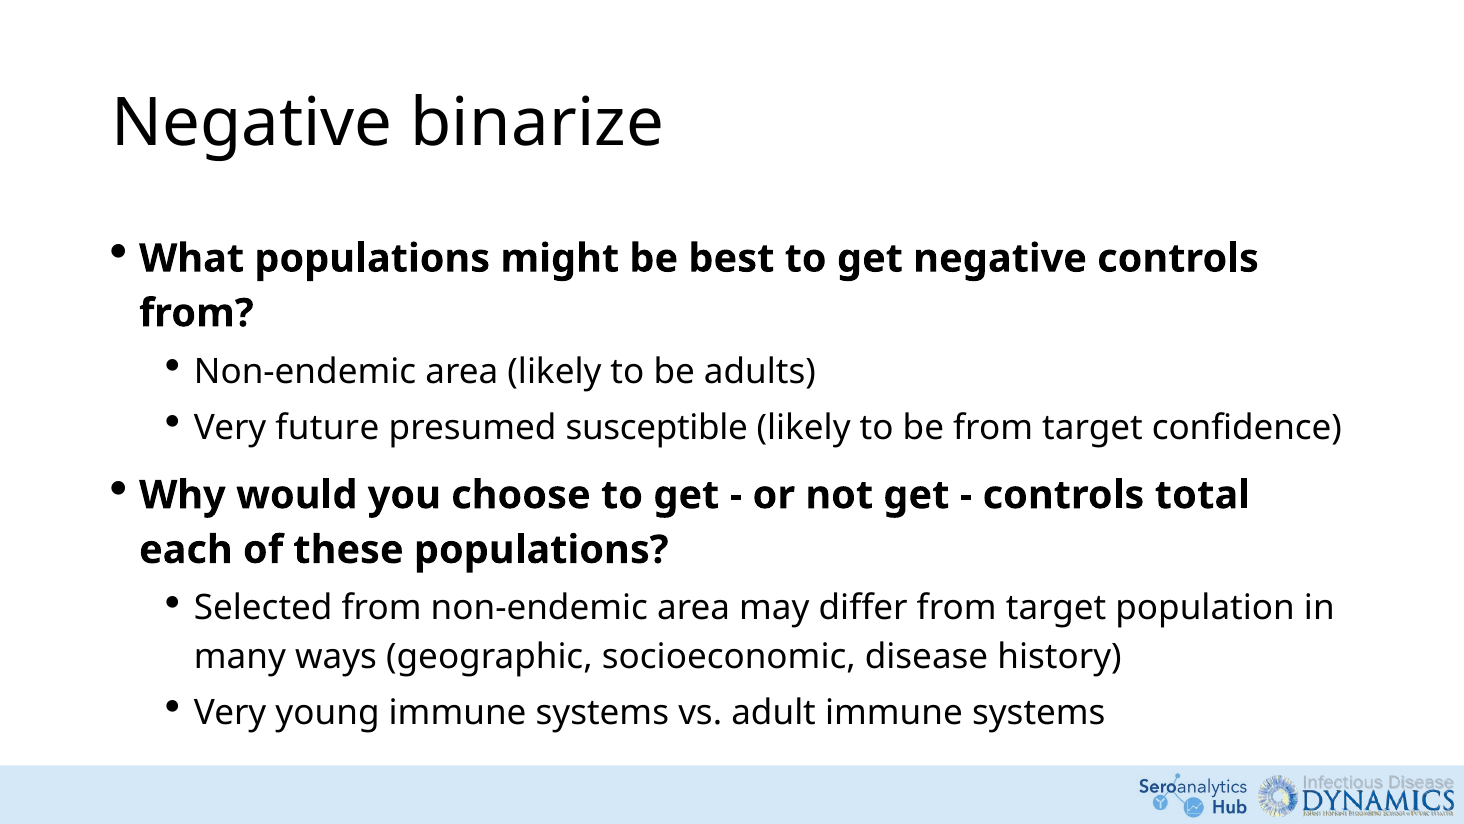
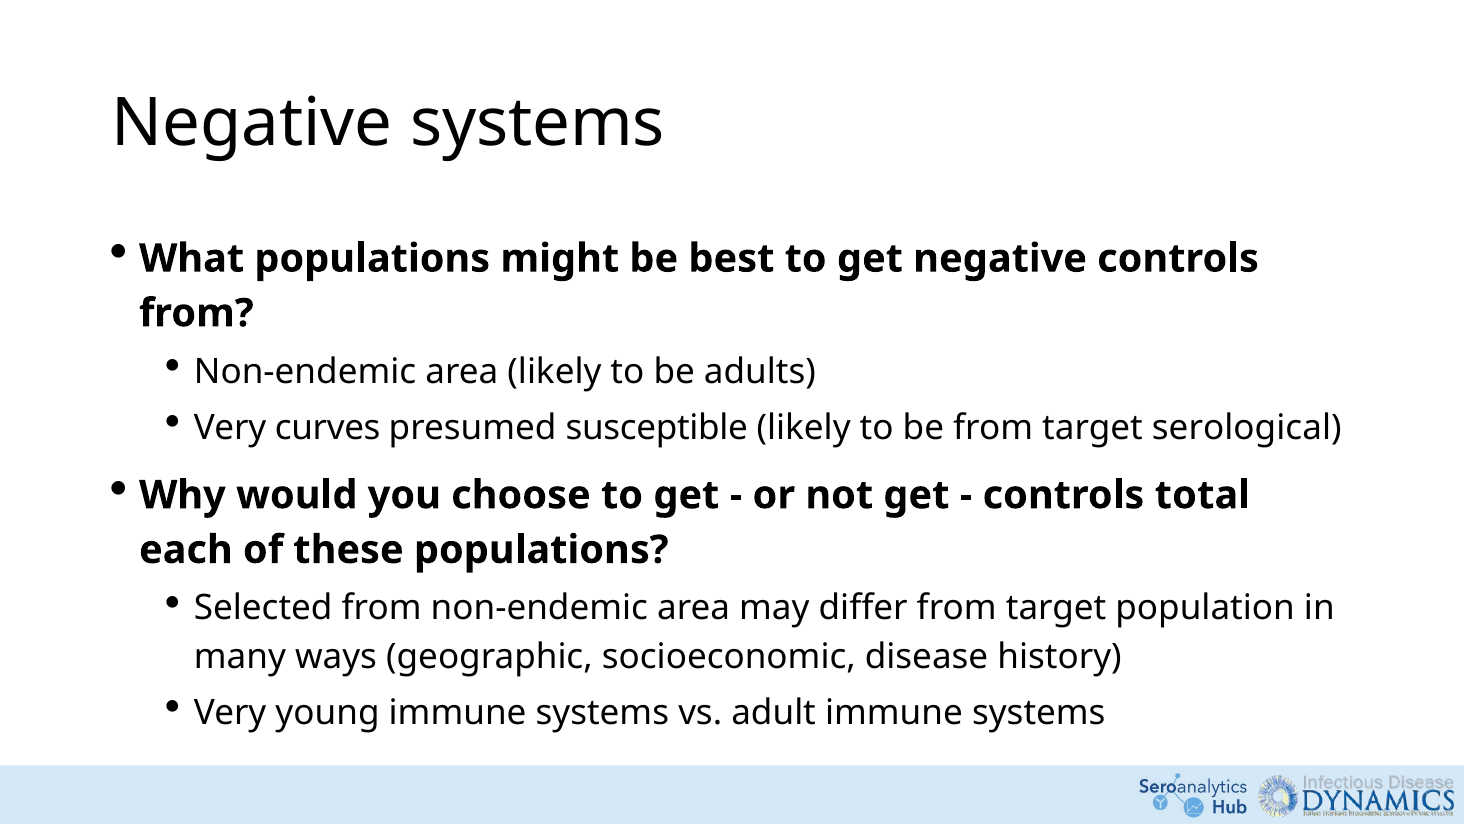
Negative binarize: binarize -> systems
future: future -> curves
confidence: confidence -> serological
